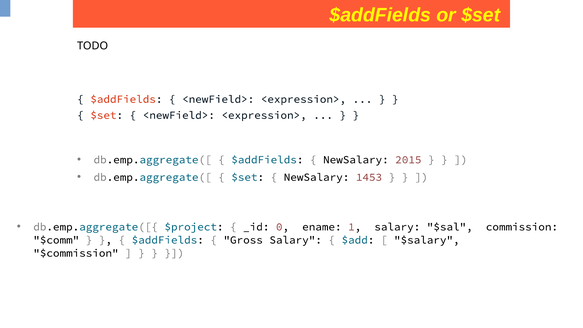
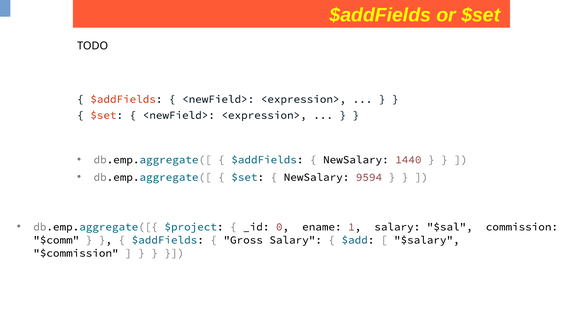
2015: 2015 -> 1440
1453: 1453 -> 9594
